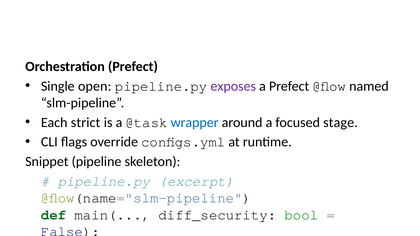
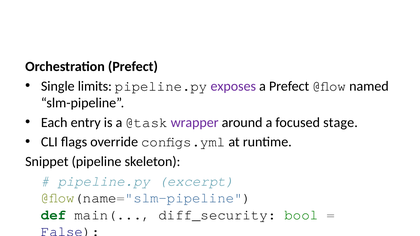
open: open -> limits
strict: strict -> entry
wrapper colour: blue -> purple
